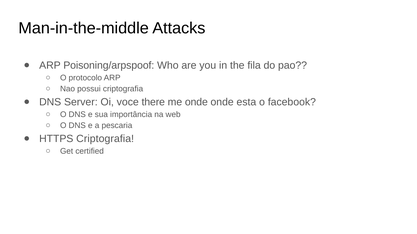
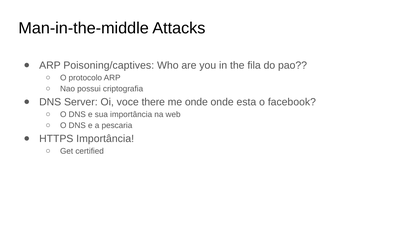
Poisoning/arpspoof: Poisoning/arpspoof -> Poisoning/captives
HTTPS Criptografia: Criptografia -> Importância
